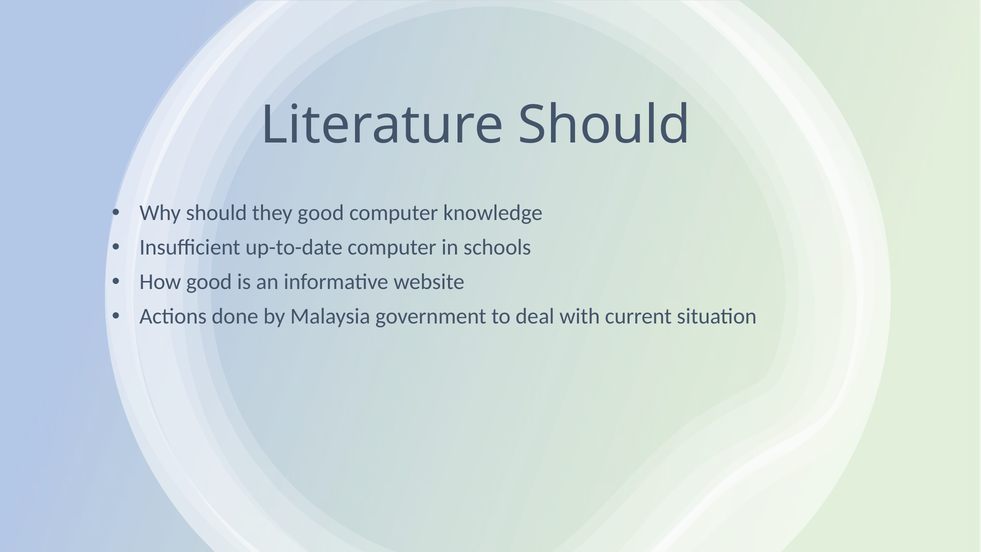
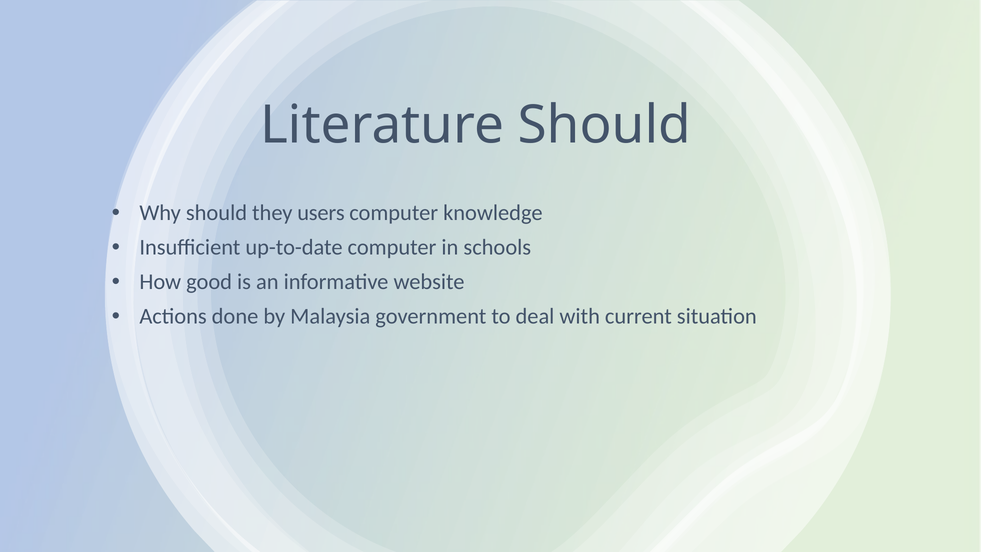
they good: good -> users
